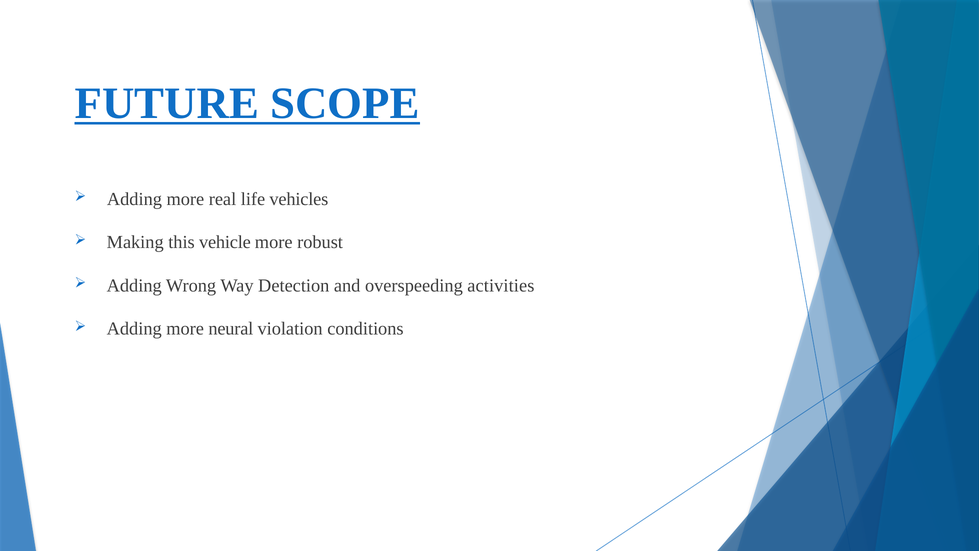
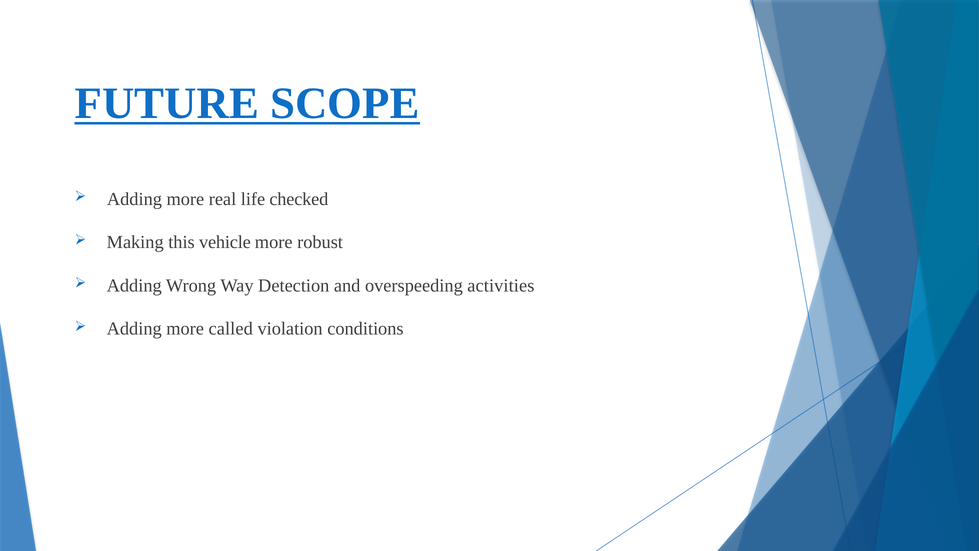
vehicles: vehicles -> checked
neural: neural -> called
